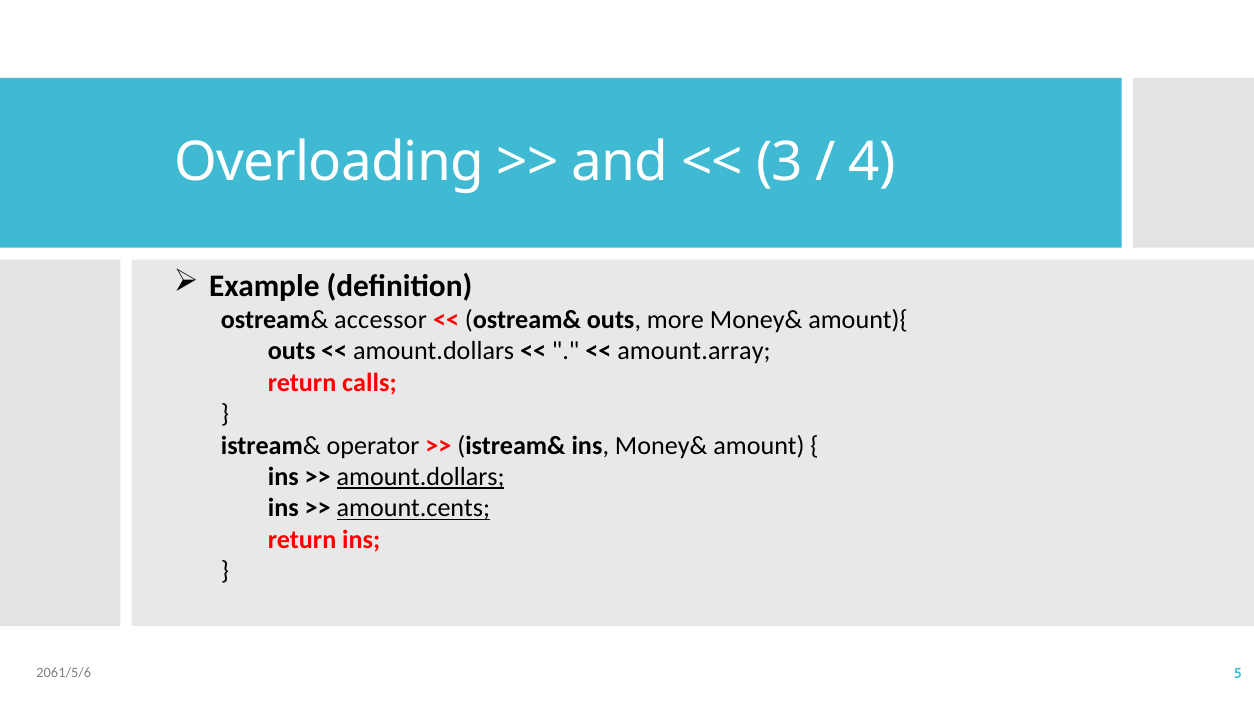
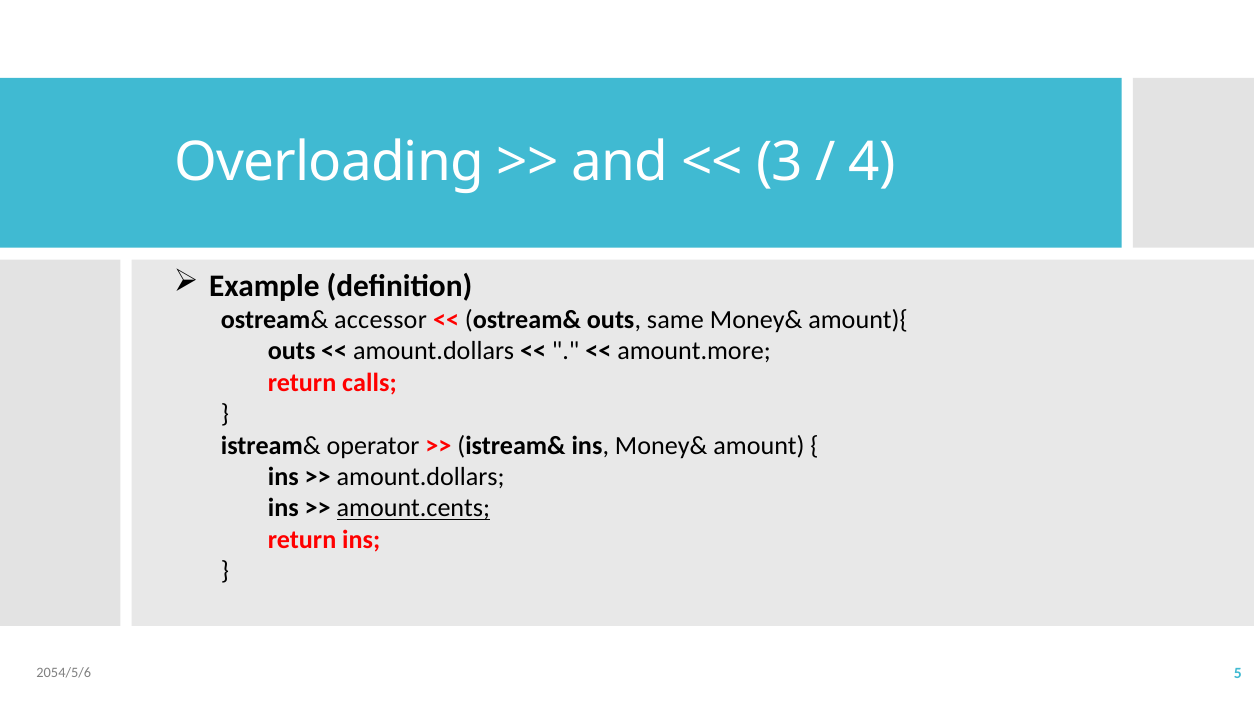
more: more -> same
amount.array: amount.array -> amount.more
amount.dollars at (421, 477) underline: present -> none
2061/5/6: 2061/5/6 -> 2054/5/6
